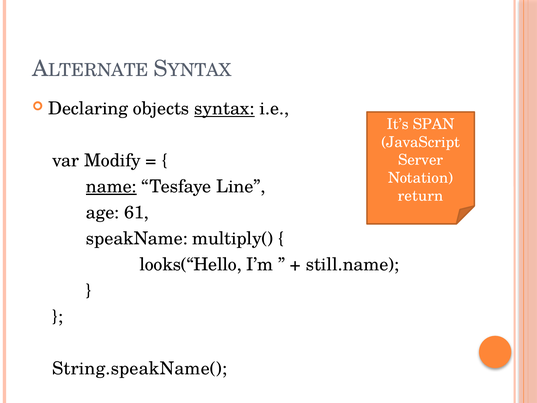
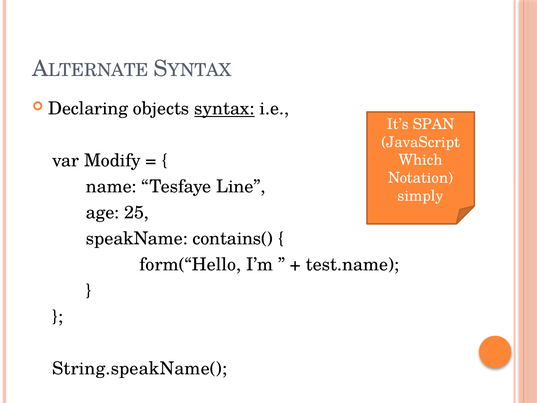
Server: Server -> Which
name underline: present -> none
return: return -> simply
61: 61 -> 25
multiply(: multiply( -> contains(
looks(“Hello: looks(“Hello -> form(“Hello
still.name: still.name -> test.name
